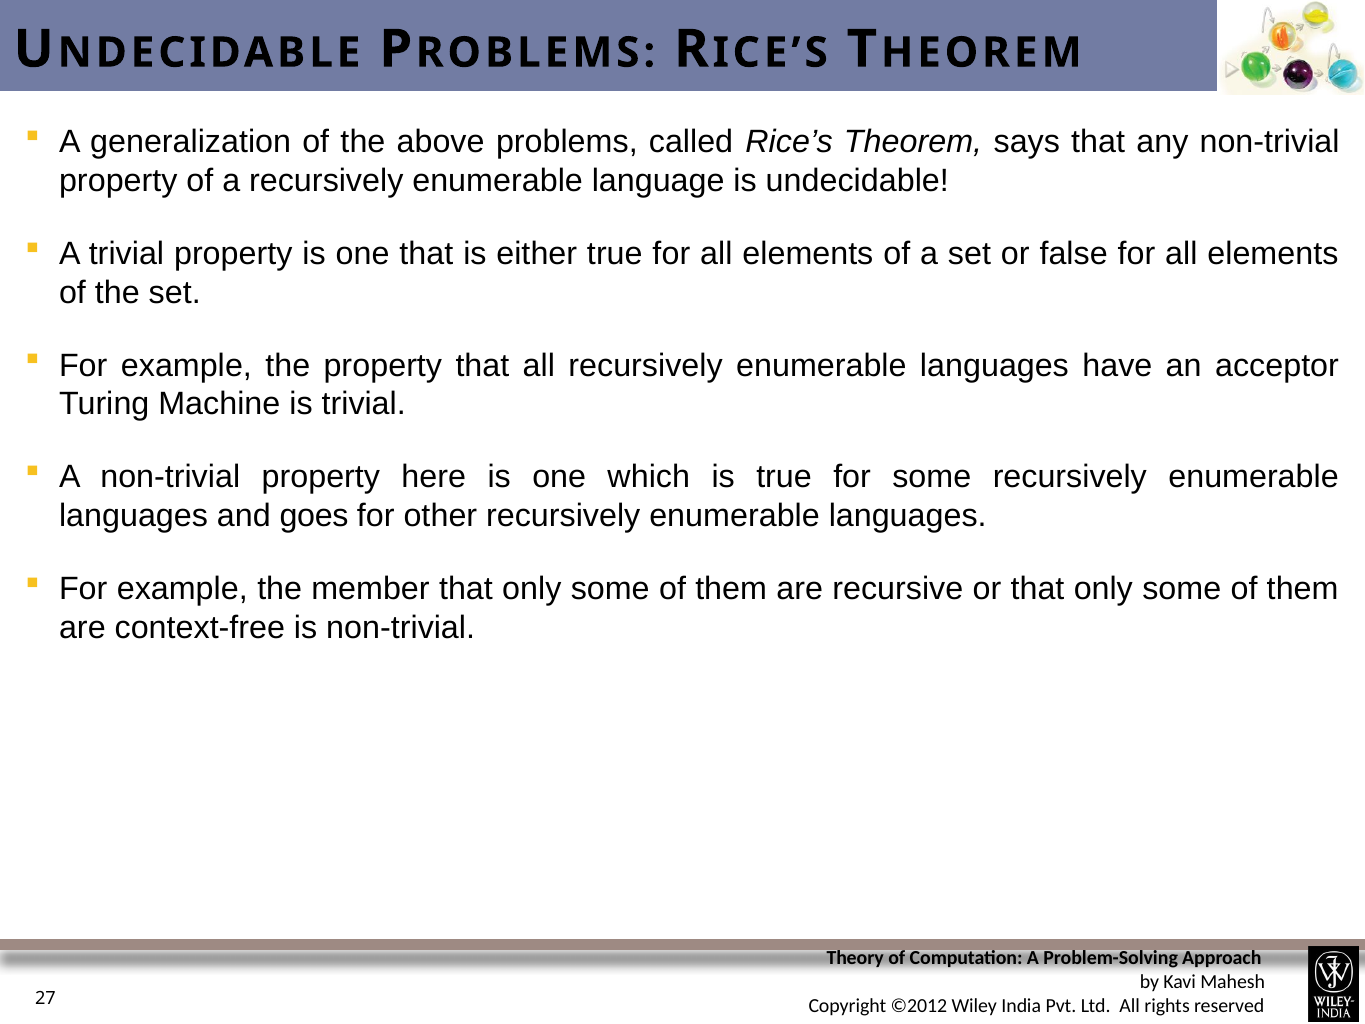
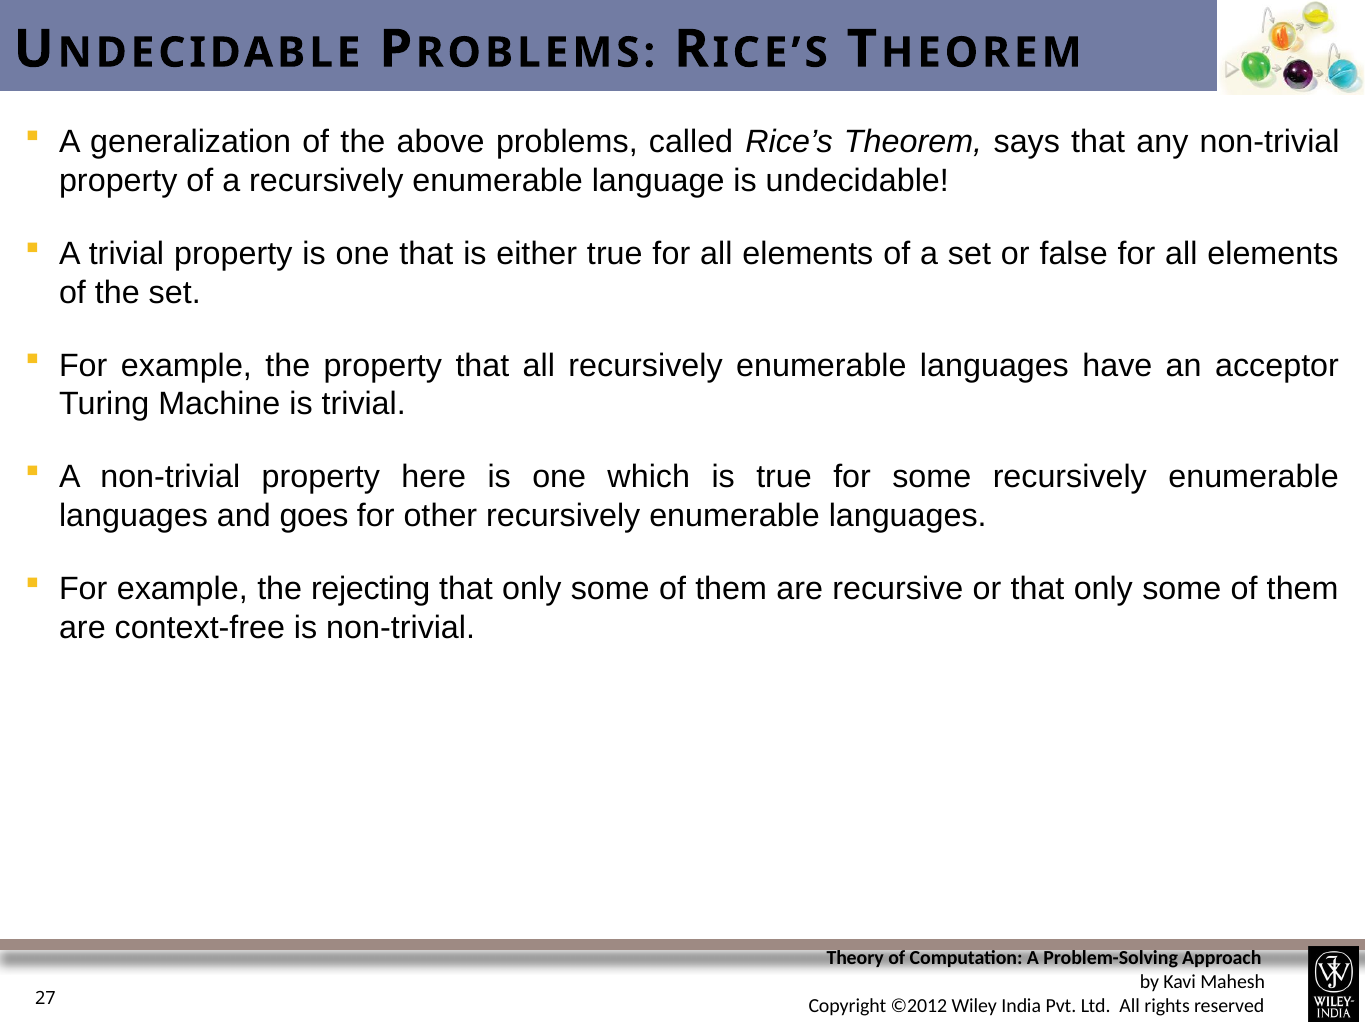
member: member -> rejecting
